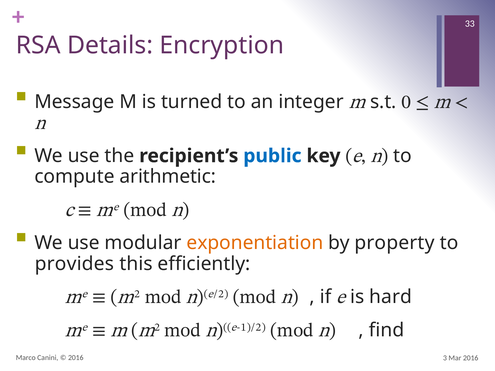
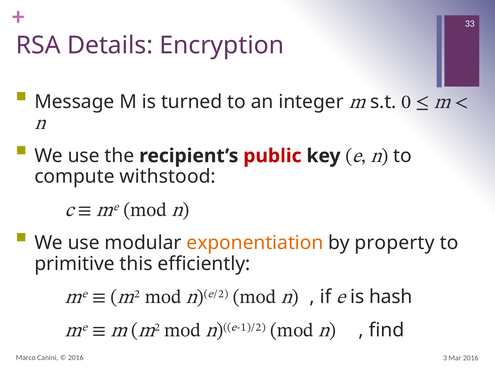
public colour: blue -> red
arithmetic: arithmetic -> withstood
provides: provides -> primitive
hard: hard -> hash
